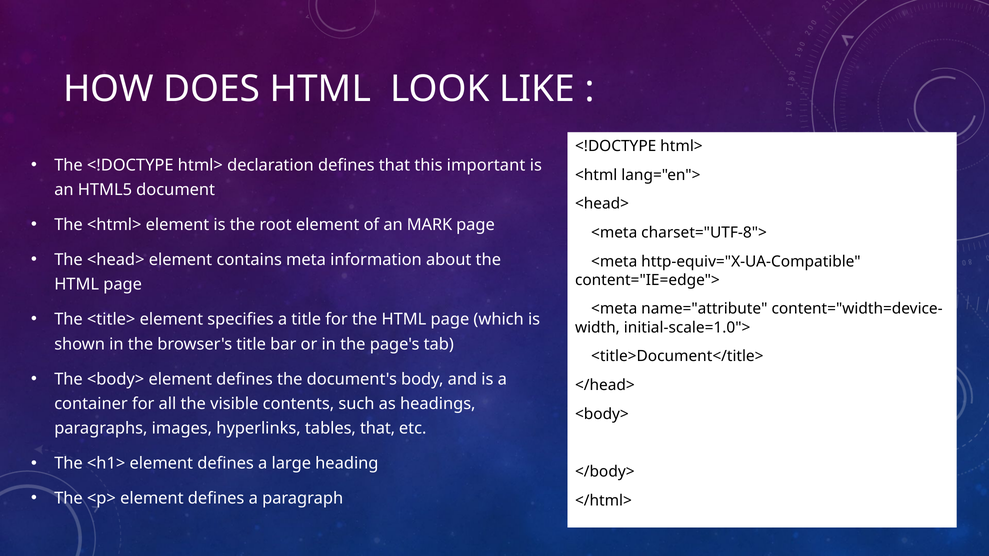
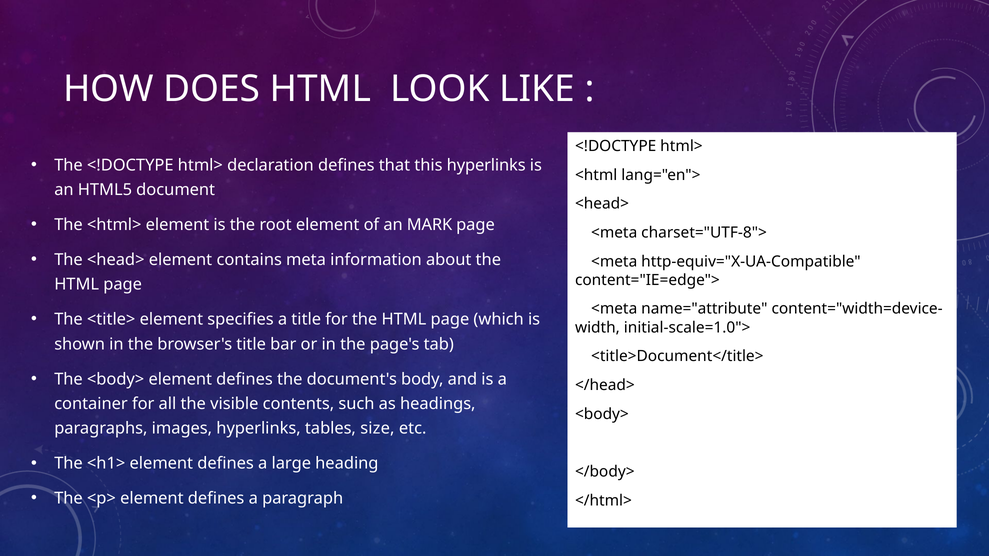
this important: important -> hyperlinks
tables that: that -> size
